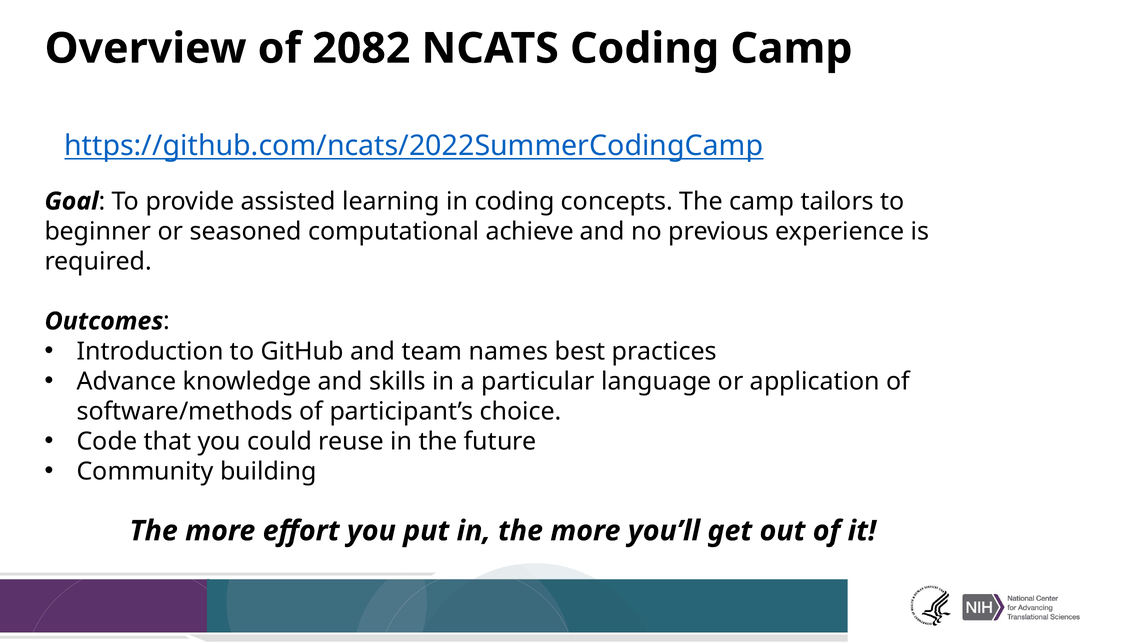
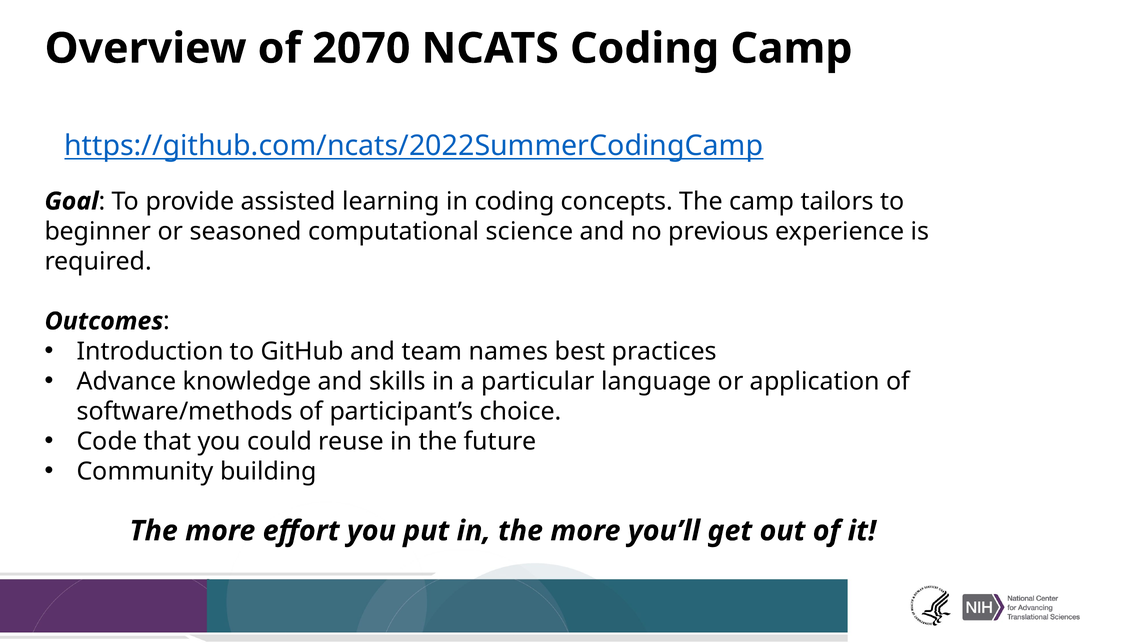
2082: 2082 -> 2070
achieve: achieve -> science
